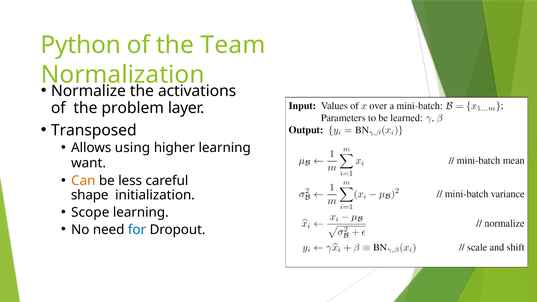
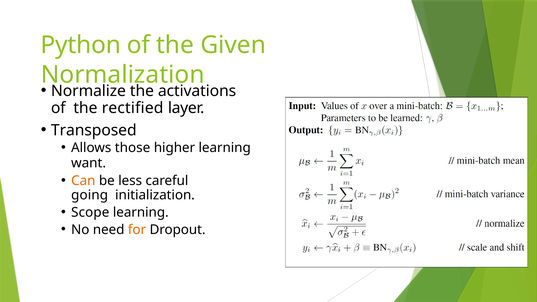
Team: Team -> Given
problem: problem -> rectified
using: using -> those
shape: shape -> going
for colour: blue -> orange
